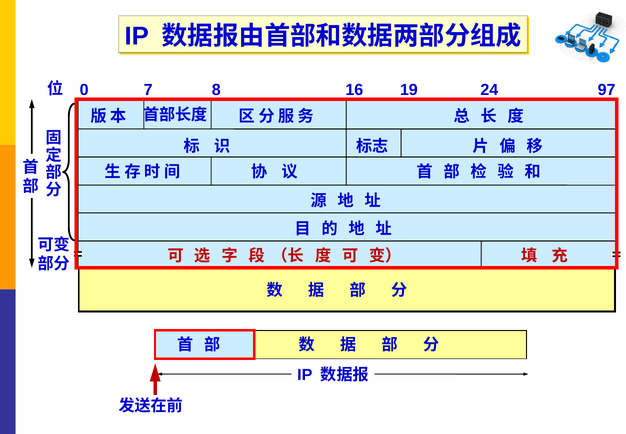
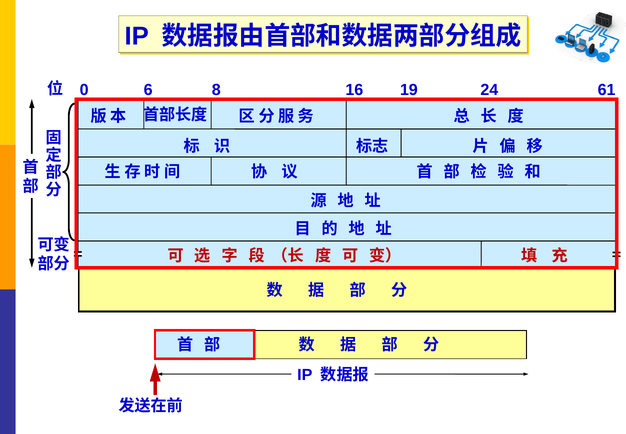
7: 7 -> 6
97: 97 -> 61
